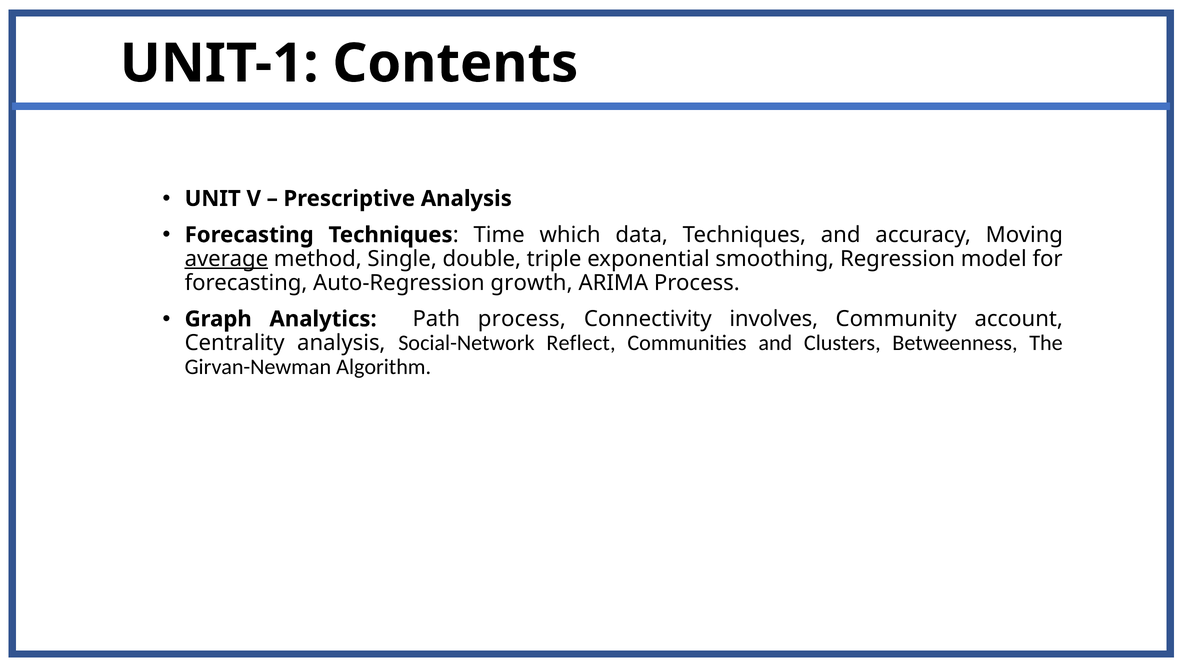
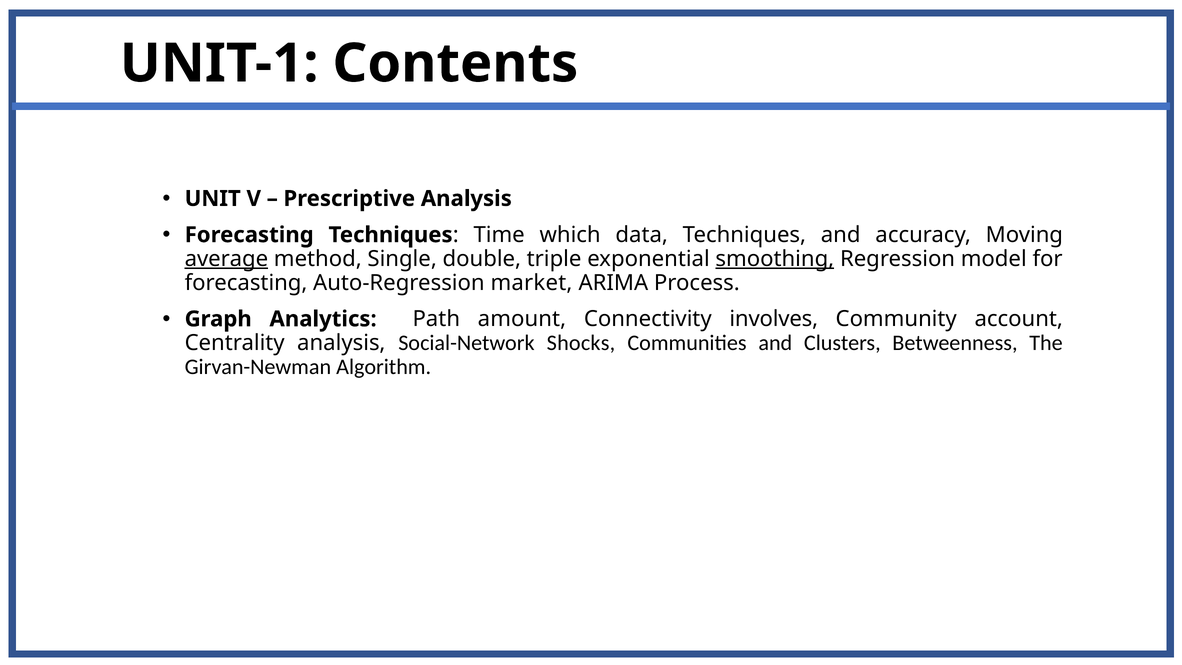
smoothing underline: none -> present
growth: growth -> market
Path process: process -> amount
Reflect: Reflect -> Shocks
